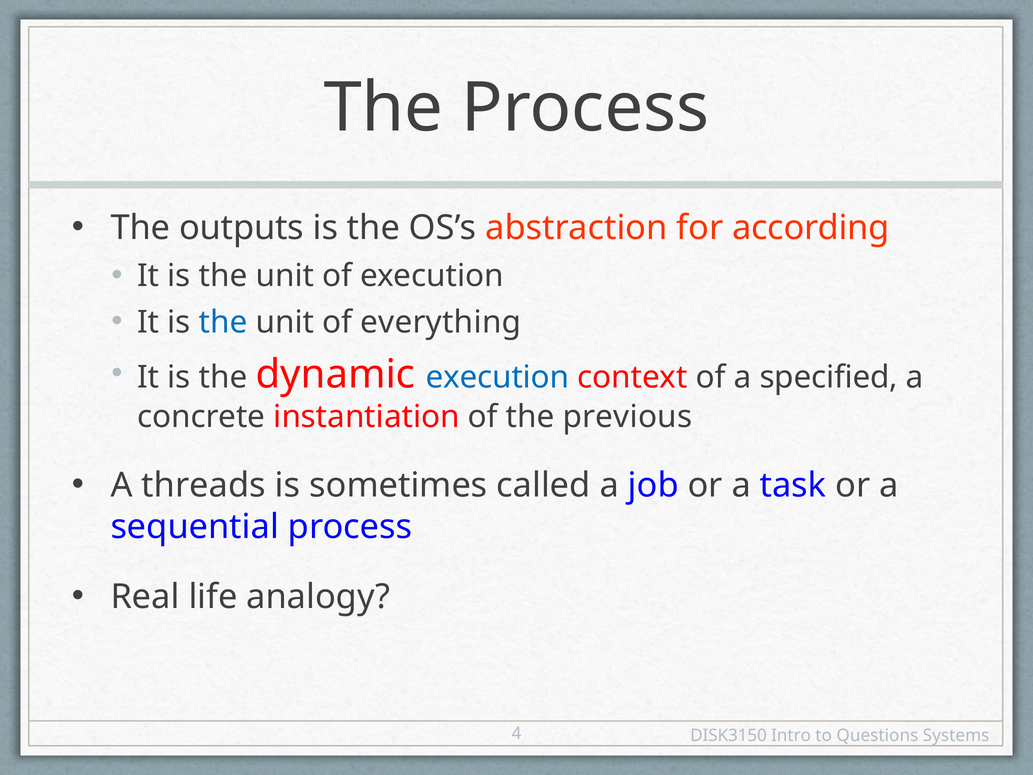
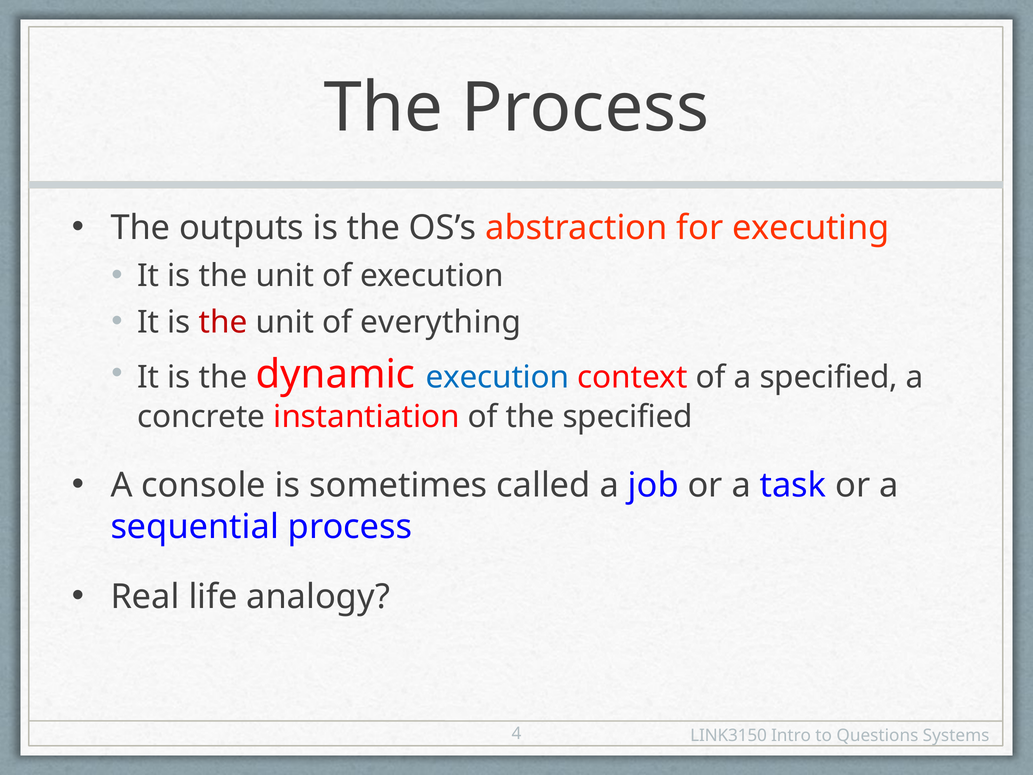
according: according -> executing
the at (223, 322) colour: blue -> red
the previous: previous -> specified
threads: threads -> console
DISK3150: DISK3150 -> LINK3150
